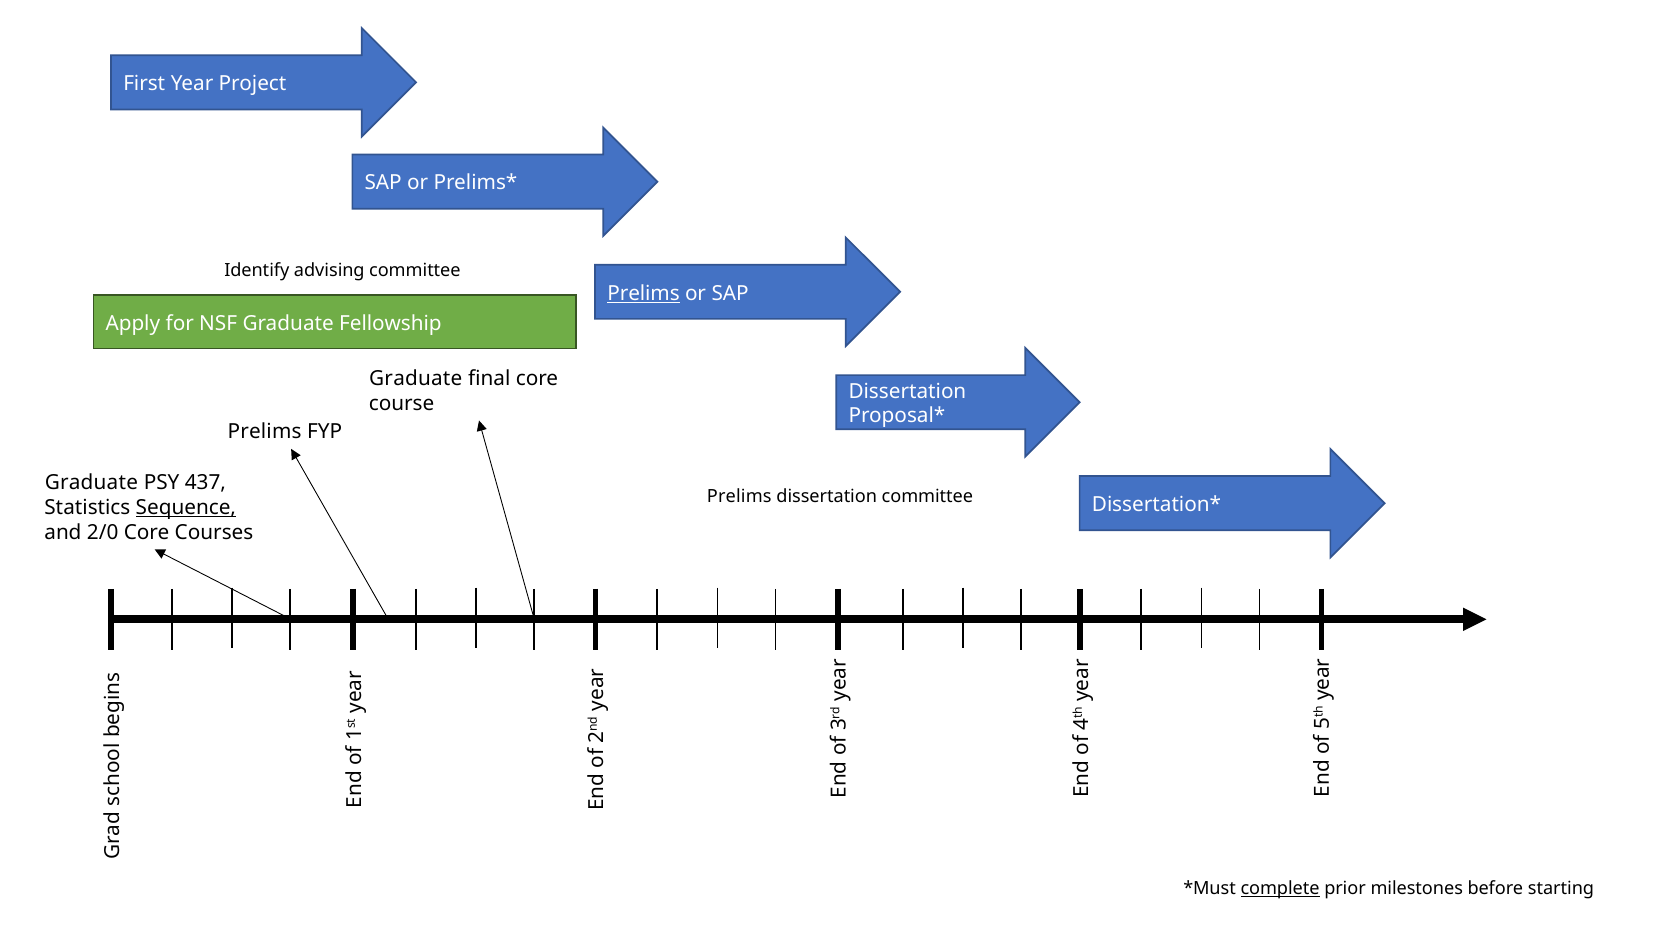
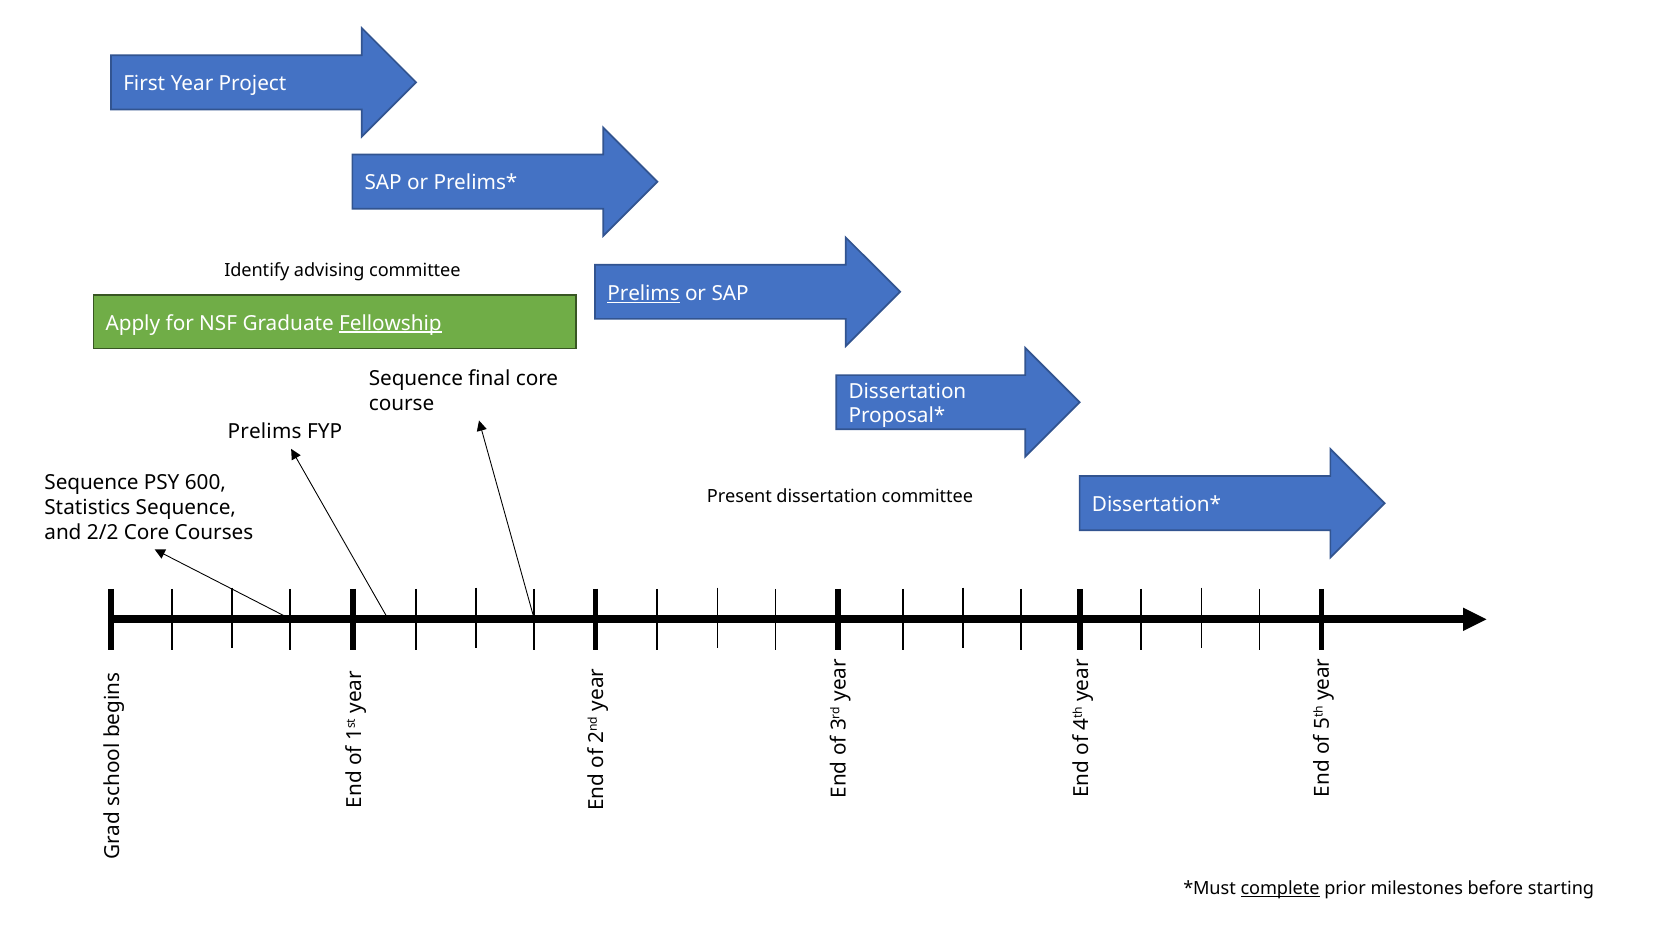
Fellowship underline: none -> present
Graduate at (416, 379): Graduate -> Sequence
Graduate at (91, 483): Graduate -> Sequence
437: 437 -> 600
Prelims at (739, 497): Prelims -> Present
Sequence at (186, 507) underline: present -> none
2/0: 2/0 -> 2/2
